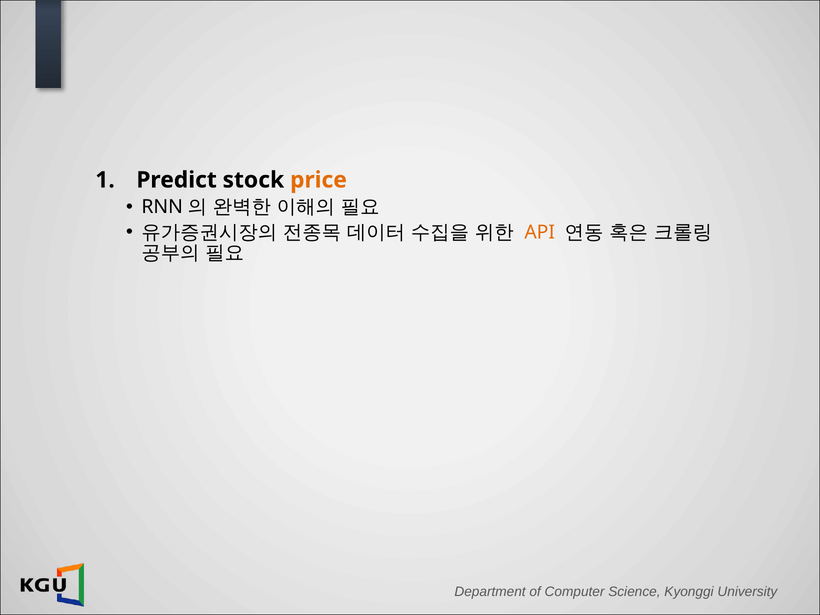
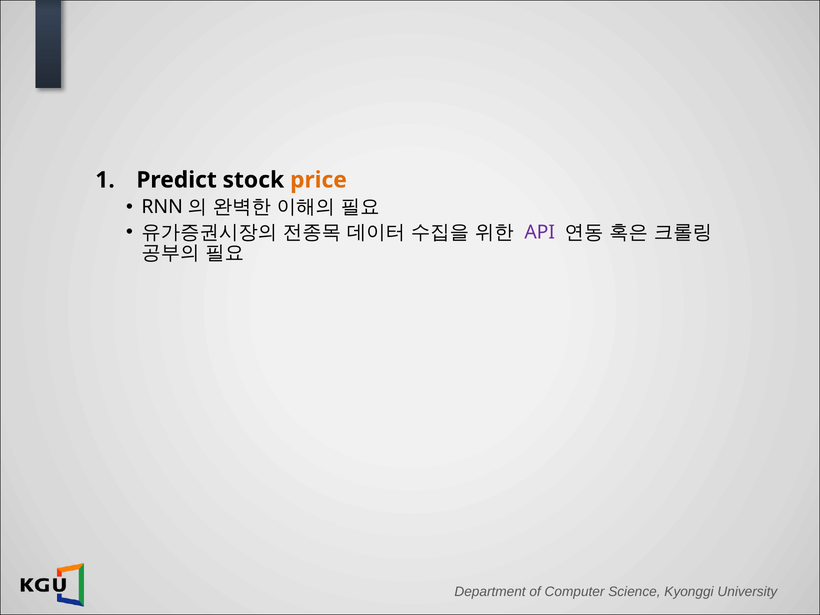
API colour: orange -> purple
